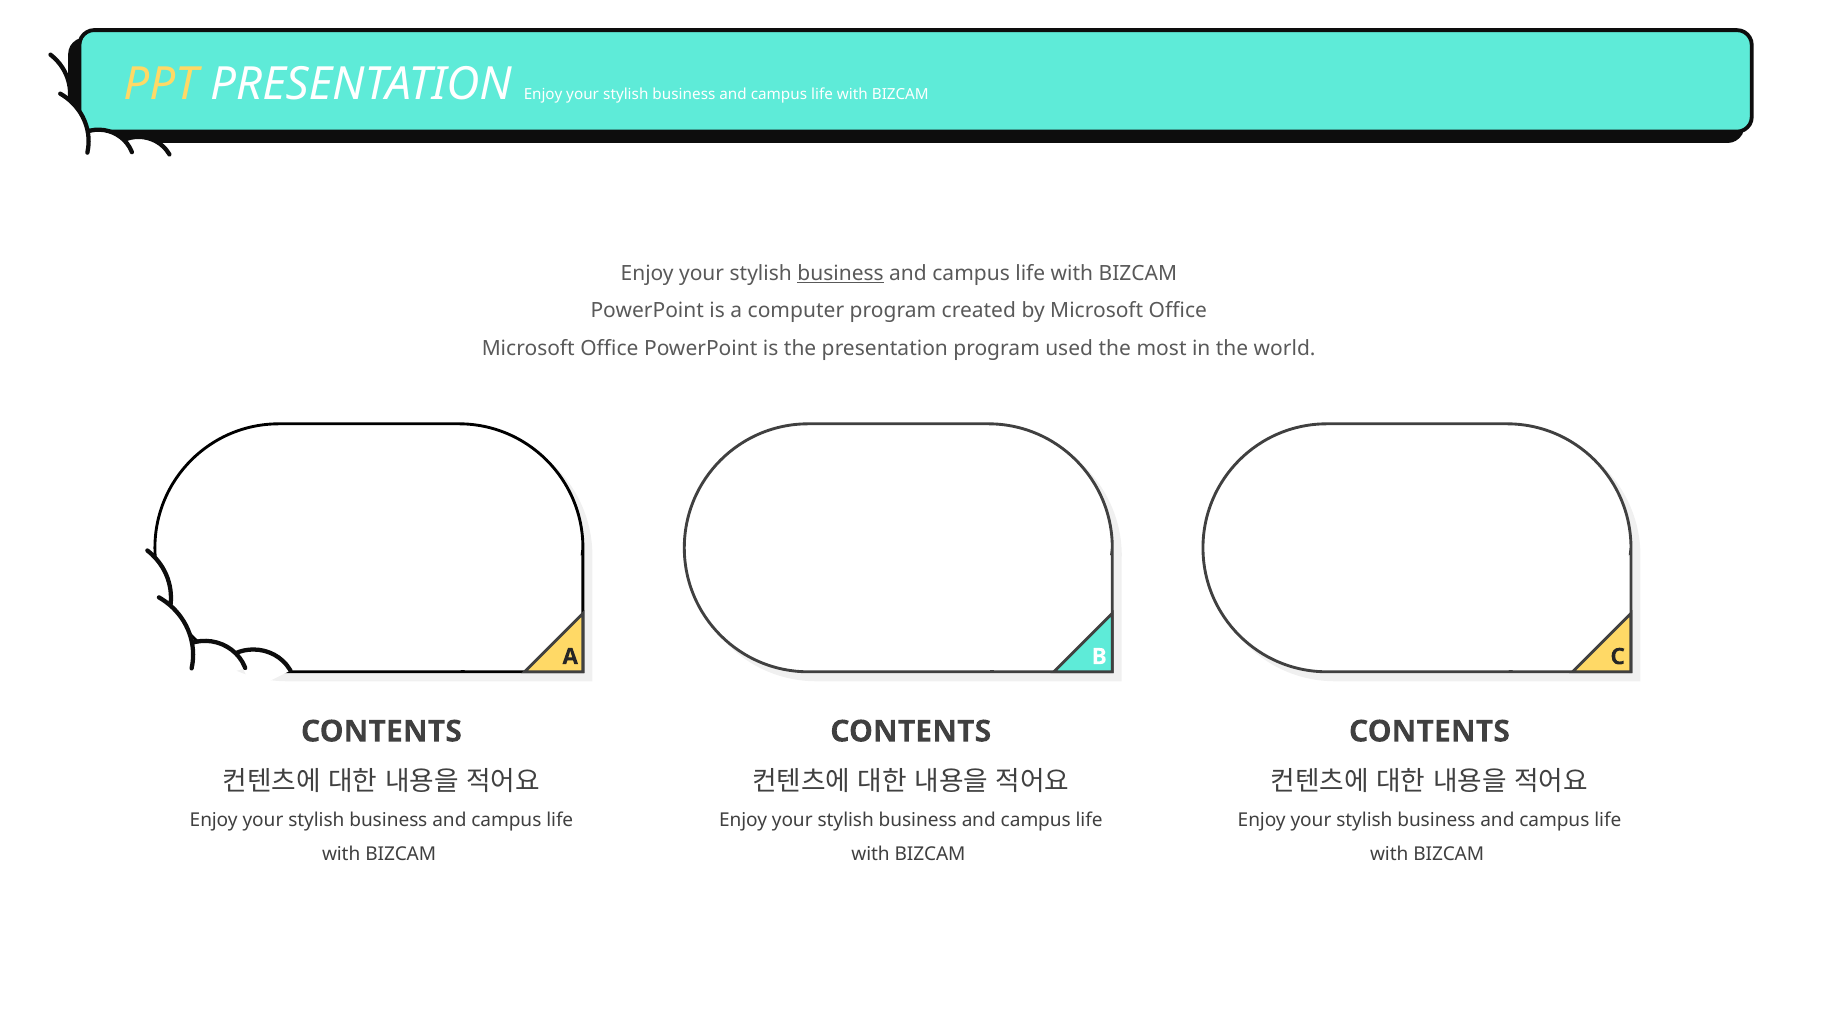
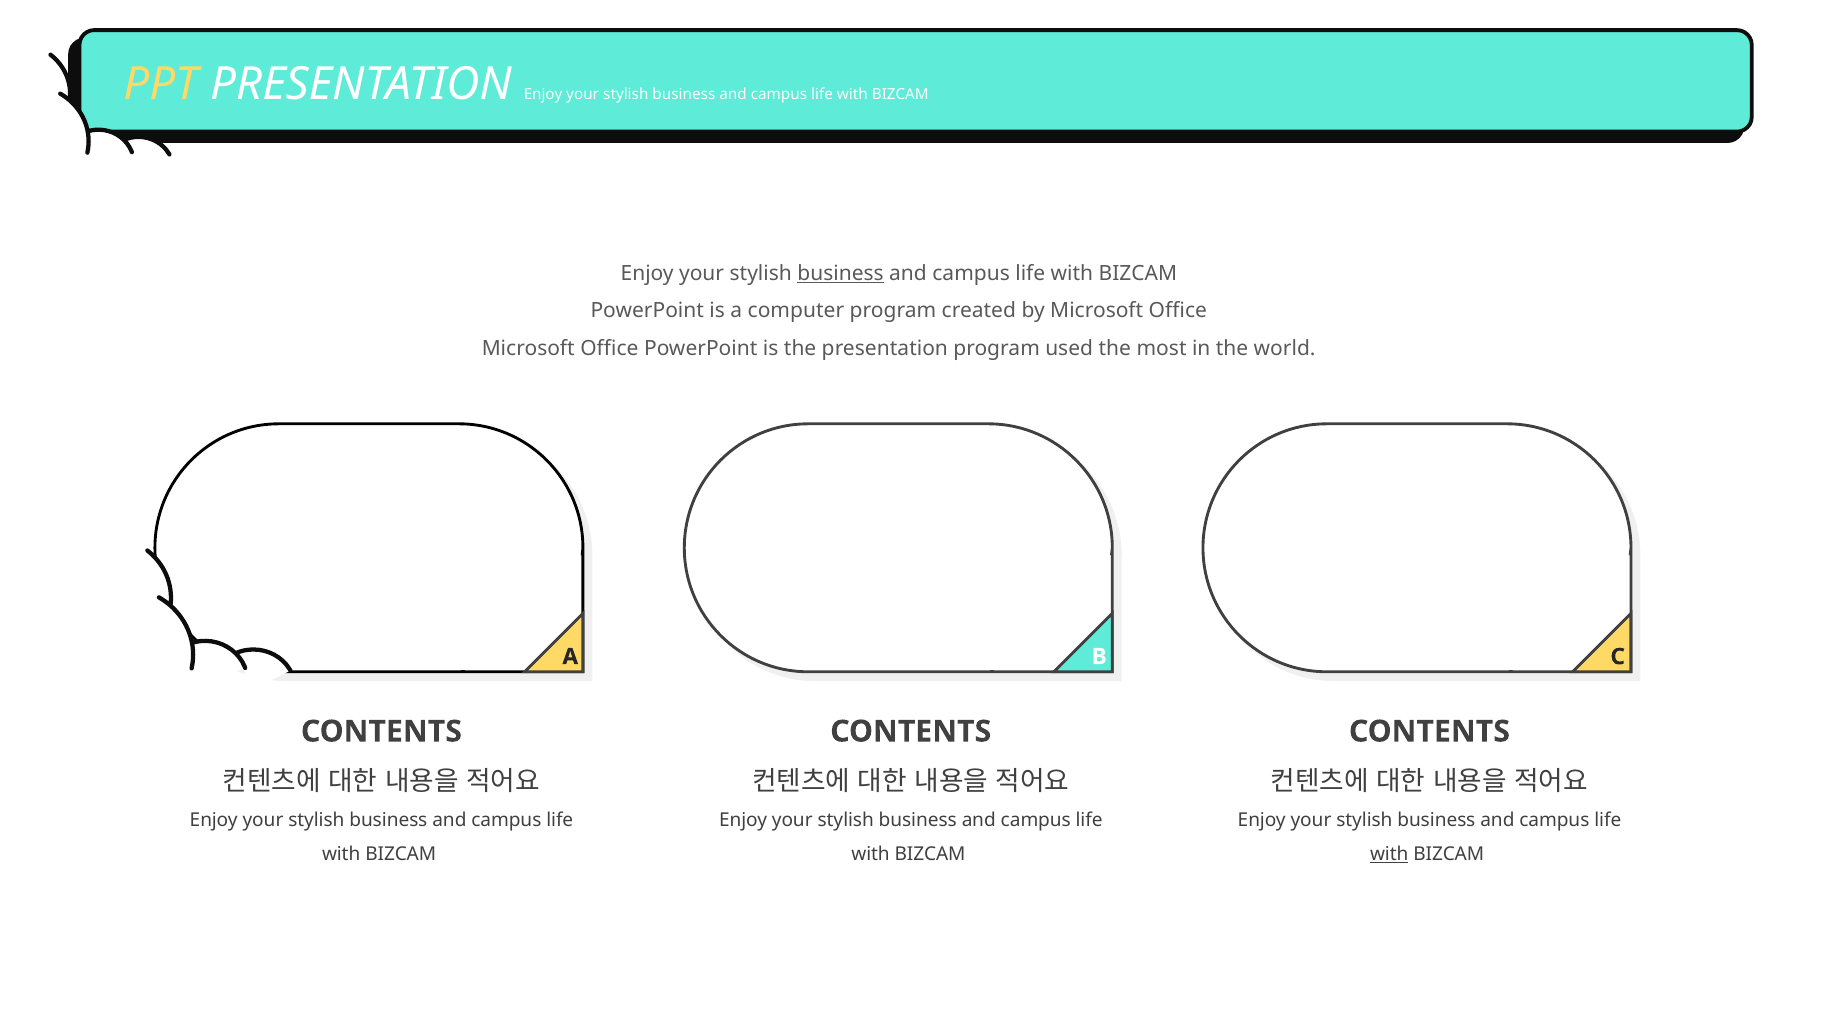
with at (1389, 855) underline: none -> present
